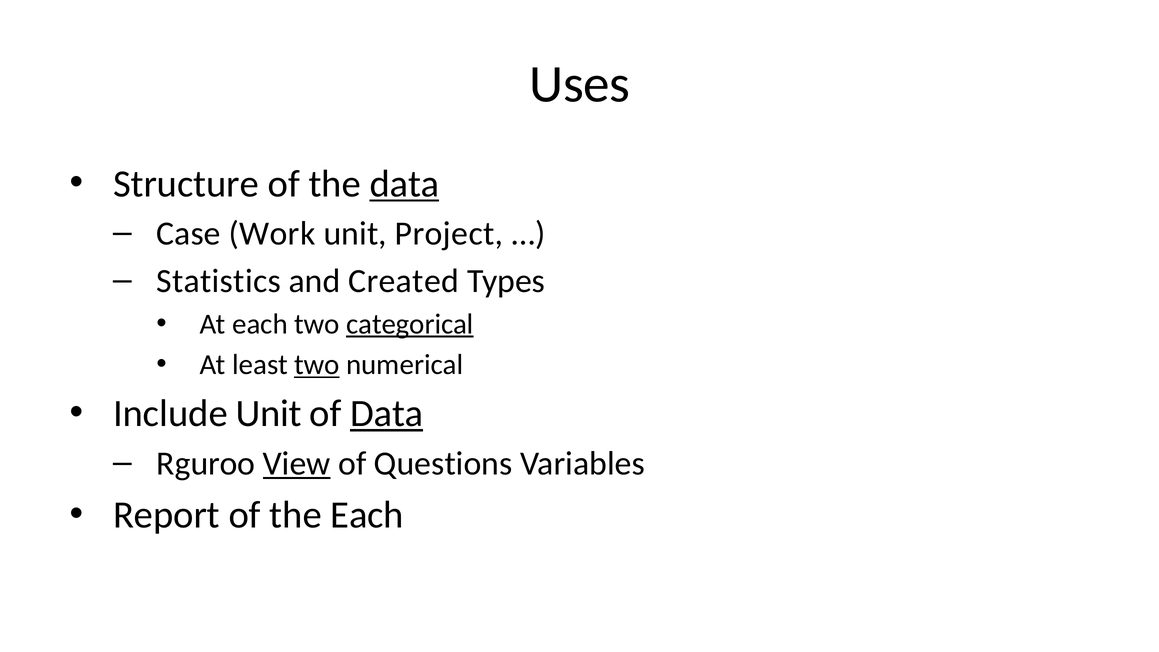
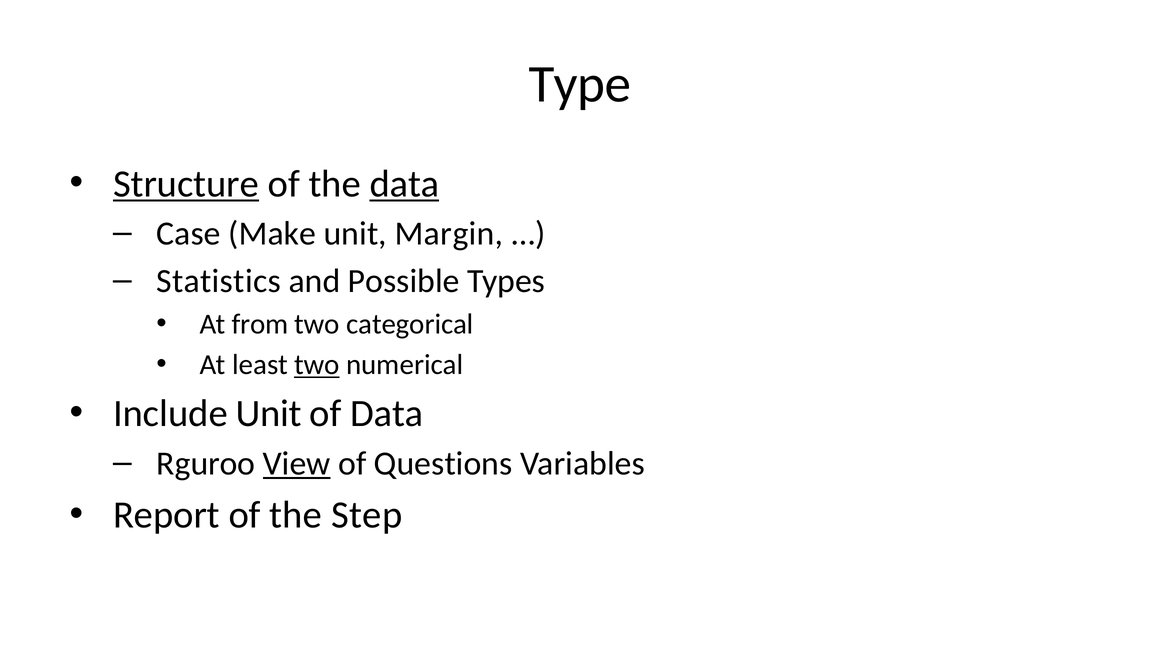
Uses: Uses -> Type
Structure underline: none -> present
Work: Work -> Make
Project: Project -> Margin
Created: Created -> Possible
At each: each -> from
categorical underline: present -> none
Data at (387, 414) underline: present -> none
the Each: Each -> Step
